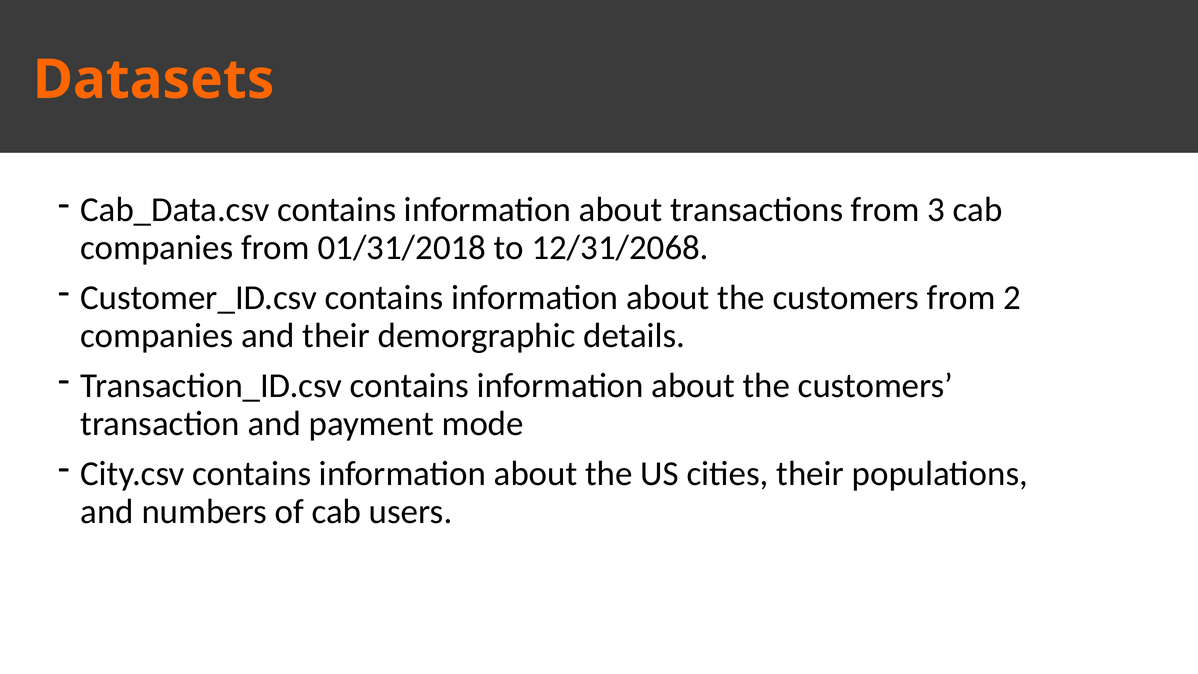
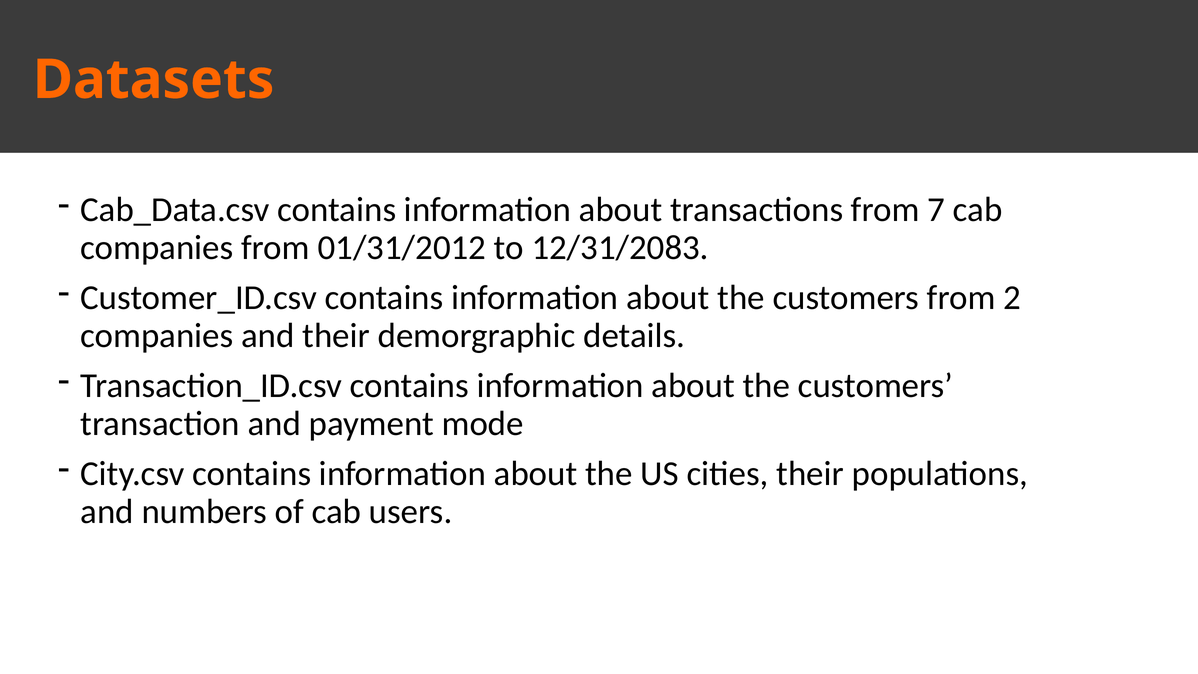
3: 3 -> 7
01/31/2018: 01/31/2018 -> 01/31/2012
12/31/2068: 12/31/2068 -> 12/31/2083
